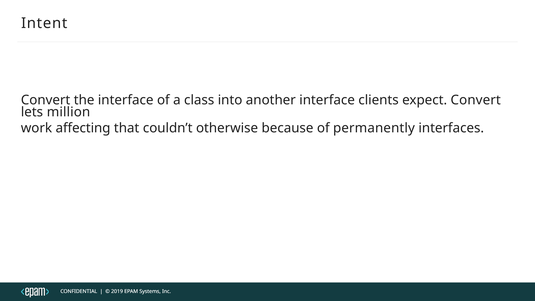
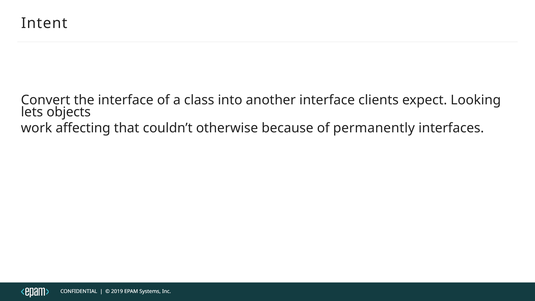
expect Convert: Convert -> Looking
million: million -> objects
